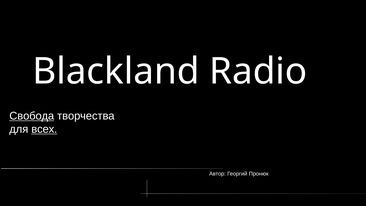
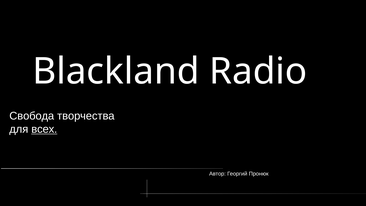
Свобода underline: present -> none
